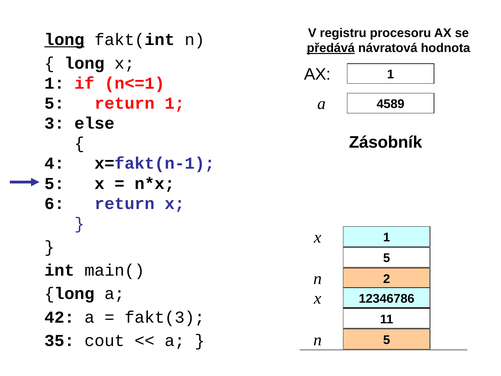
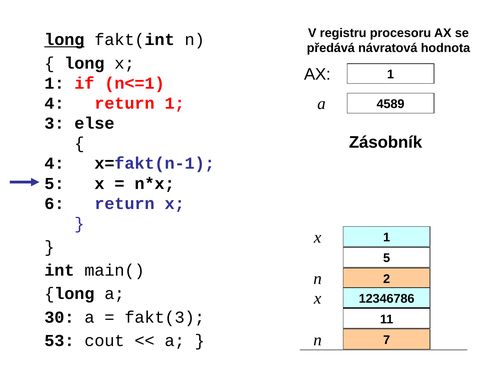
předává underline: present -> none
5 at (54, 103): 5 -> 4
42: 42 -> 30
35: 35 -> 53
5 at (387, 340): 5 -> 7
